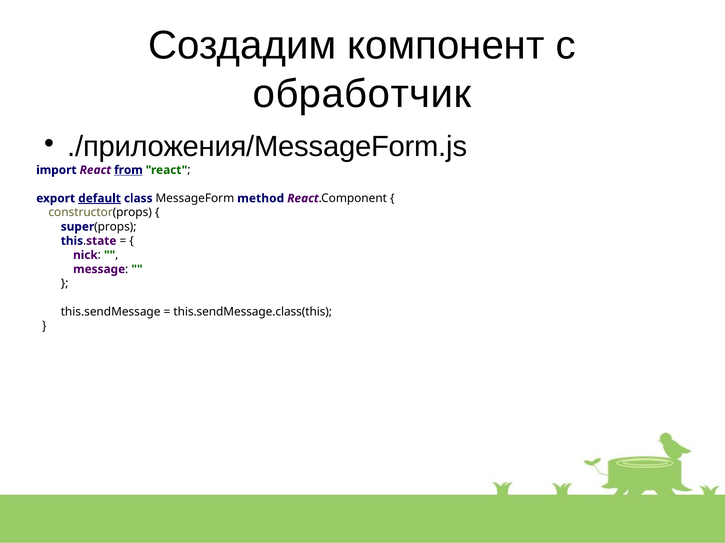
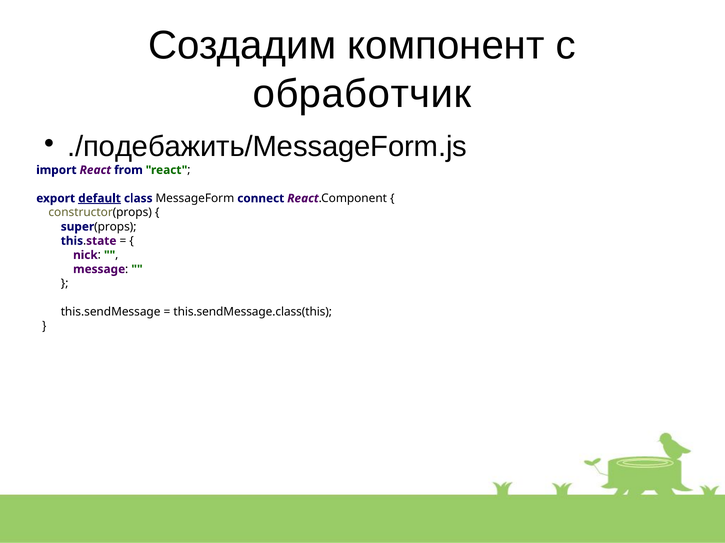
./приложения/MessageForm.js: ./приложения/MessageForm.js -> ./подебажить/MessageForm.js
from underline: present -> none
method: method -> connect
